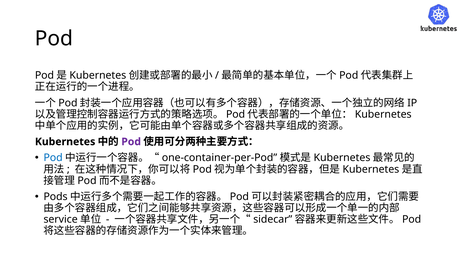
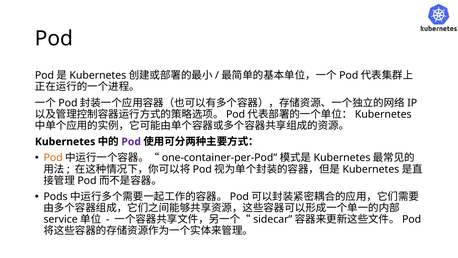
Pod at (53, 158) colour: blue -> orange
